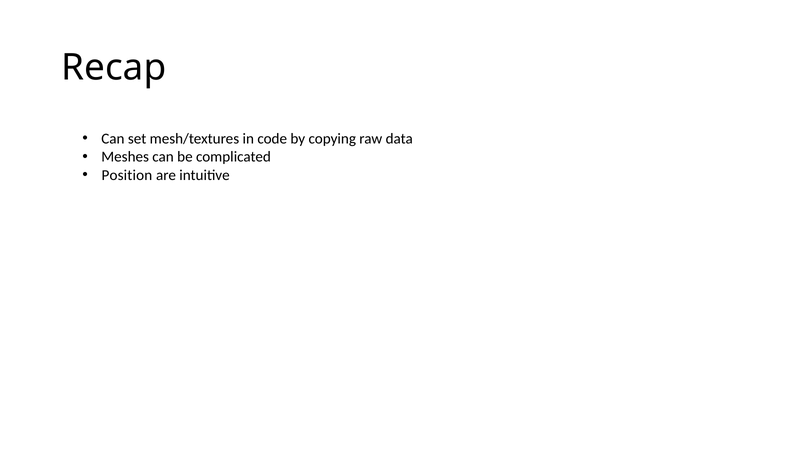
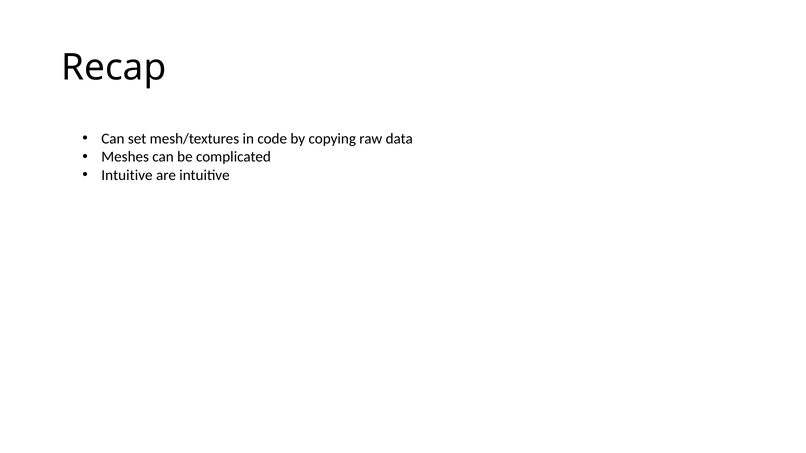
Position at (127, 175): Position -> Intuitive
